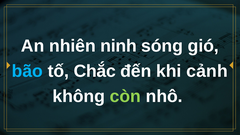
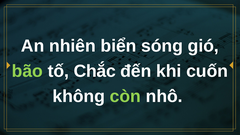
ninh: ninh -> biển
bão colour: light blue -> light green
cảnh: cảnh -> cuốn
